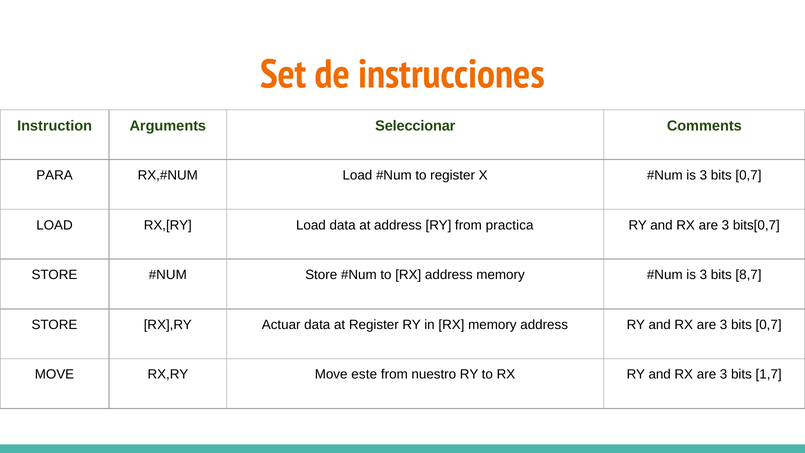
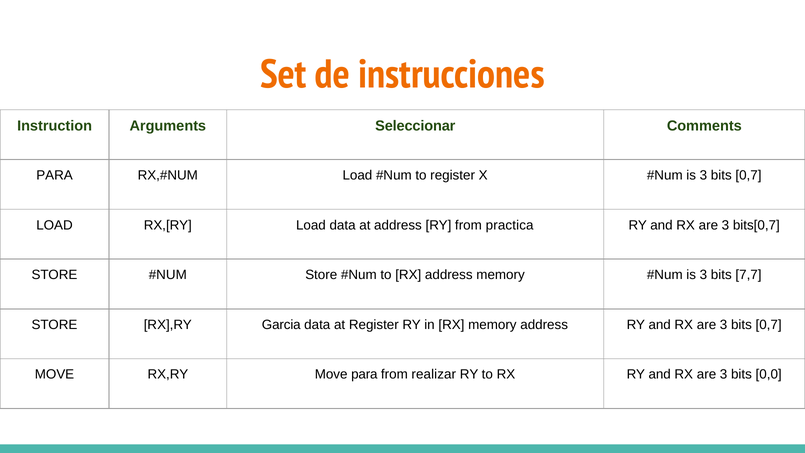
8,7: 8,7 -> 7,7
Actuar: Actuar -> Garcia
Move este: este -> para
nuestro: nuestro -> realizar
1,7: 1,7 -> 0,0
